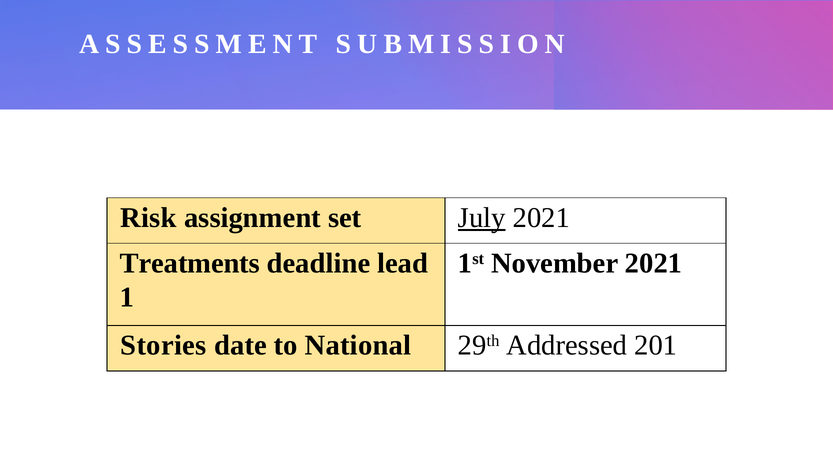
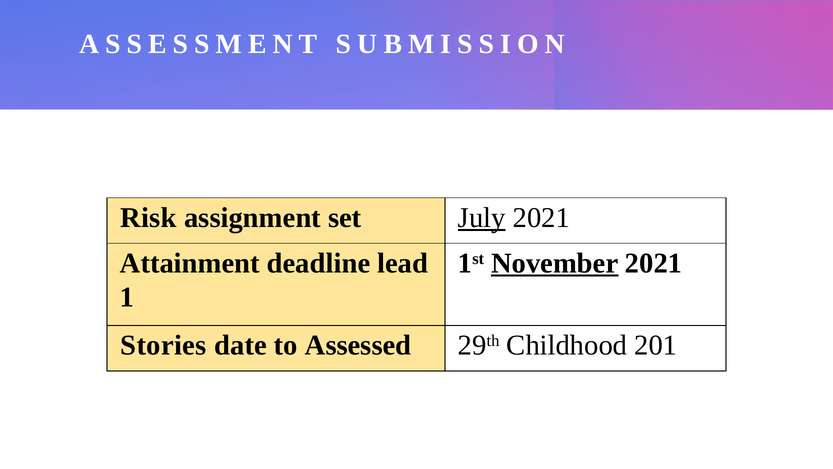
Treatments: Treatments -> Attainment
November underline: none -> present
National: National -> Assessed
Addressed: Addressed -> Childhood
